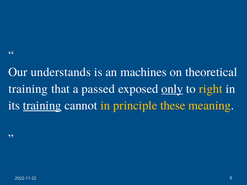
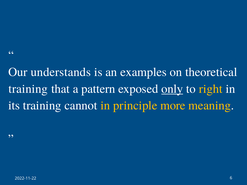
machines: machines -> examples
passed: passed -> pattern
training at (42, 106) underline: present -> none
these: these -> more
